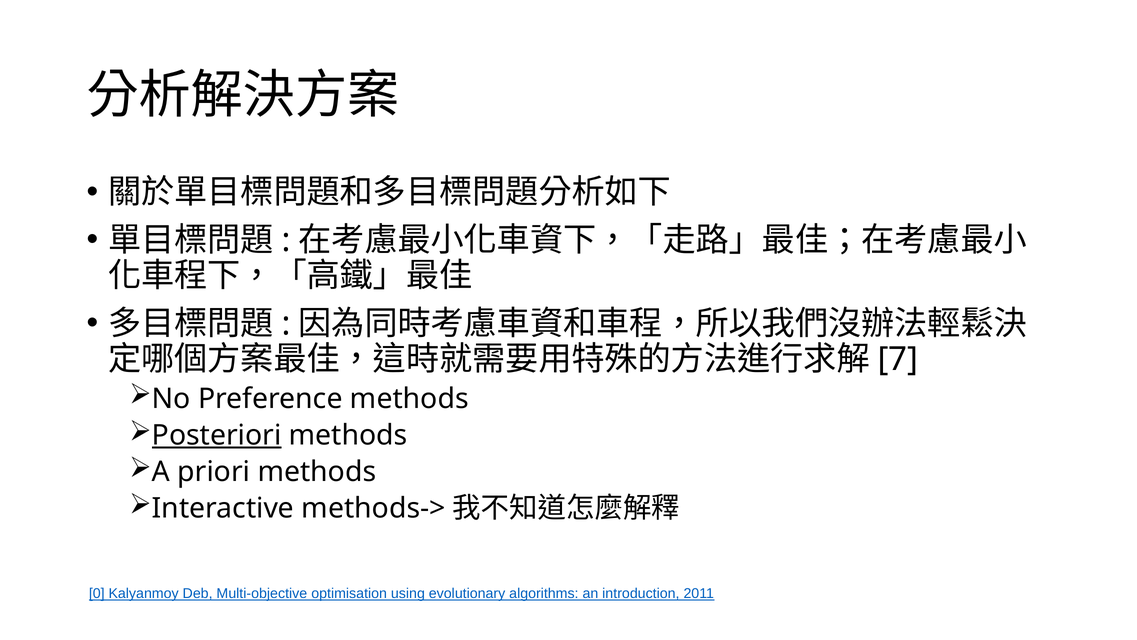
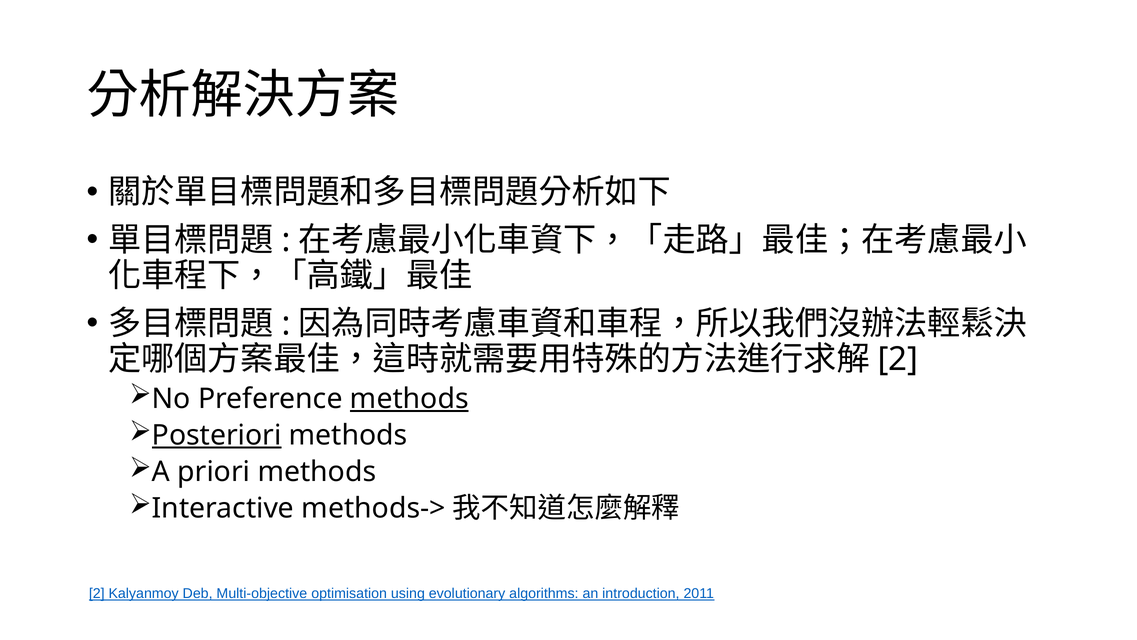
7 at (898, 359): 7 -> 2
methods at (409, 398) underline: none -> present
0 at (97, 593): 0 -> 2
